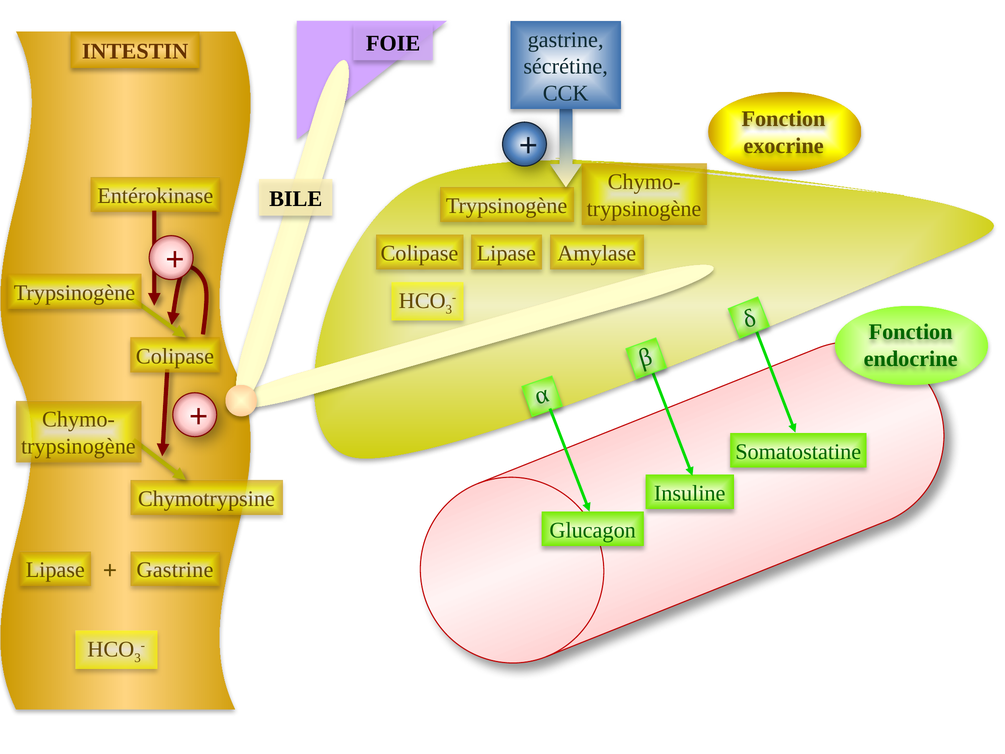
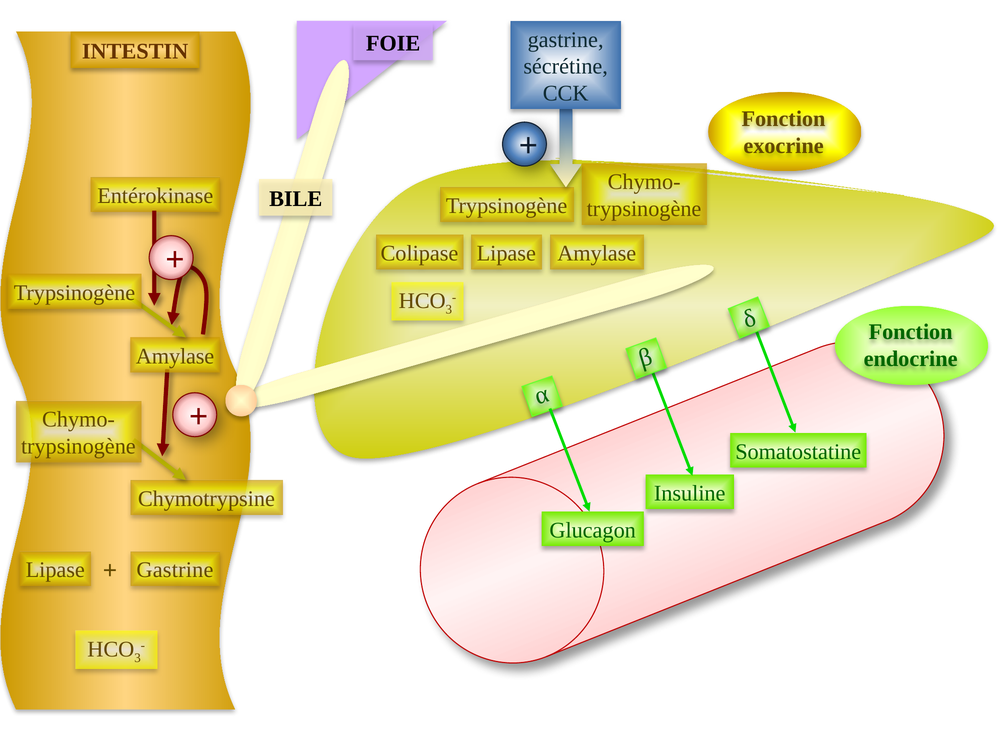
Colipase at (175, 356): Colipase -> Amylase
